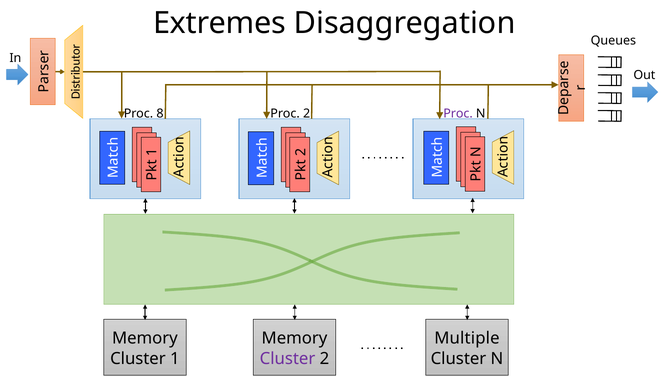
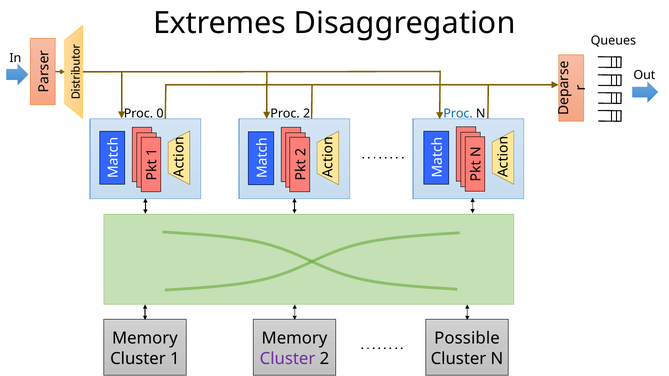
8: 8 -> 0
Proc at (458, 114) colour: purple -> blue
Multiple: Multiple -> Possible
